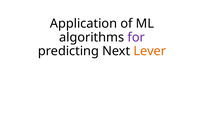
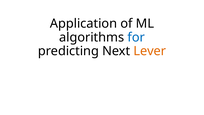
for colour: purple -> blue
